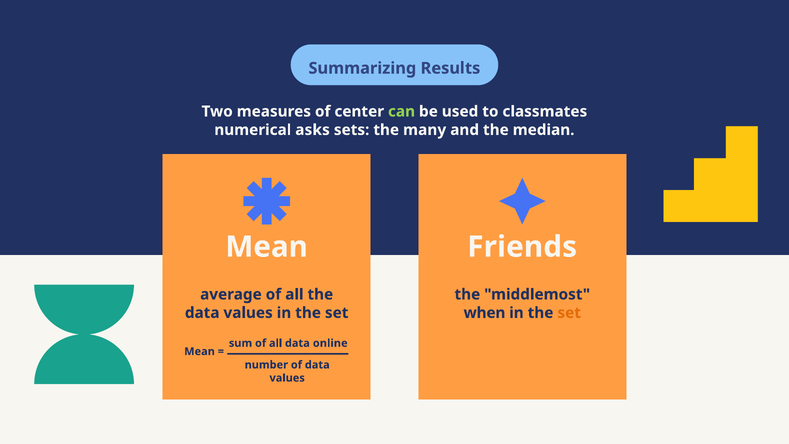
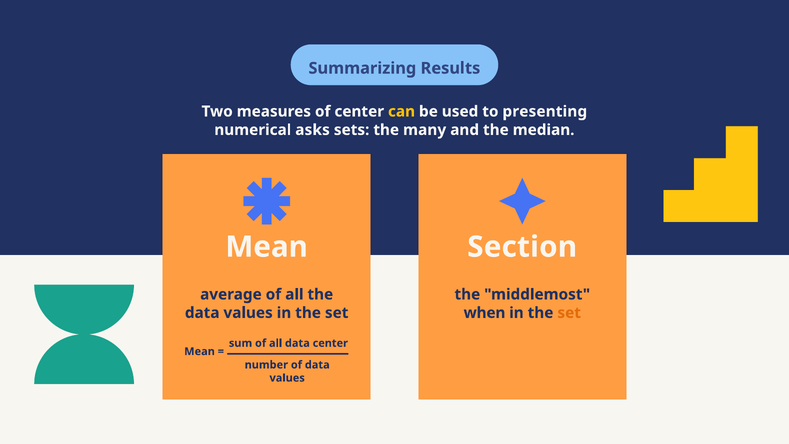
can colour: light green -> yellow
classmates: classmates -> presenting
Friends: Friends -> Section
data online: online -> center
